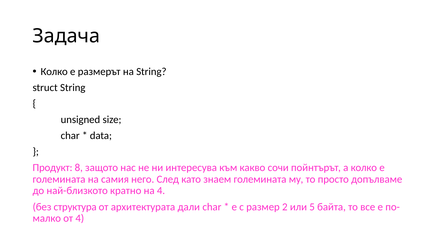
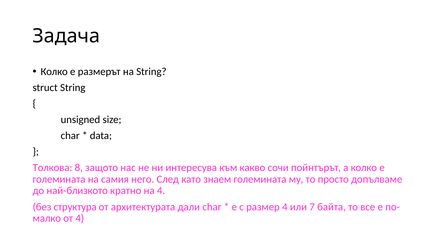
Продукт: Продукт -> Толкова
размер 2: 2 -> 4
5: 5 -> 7
